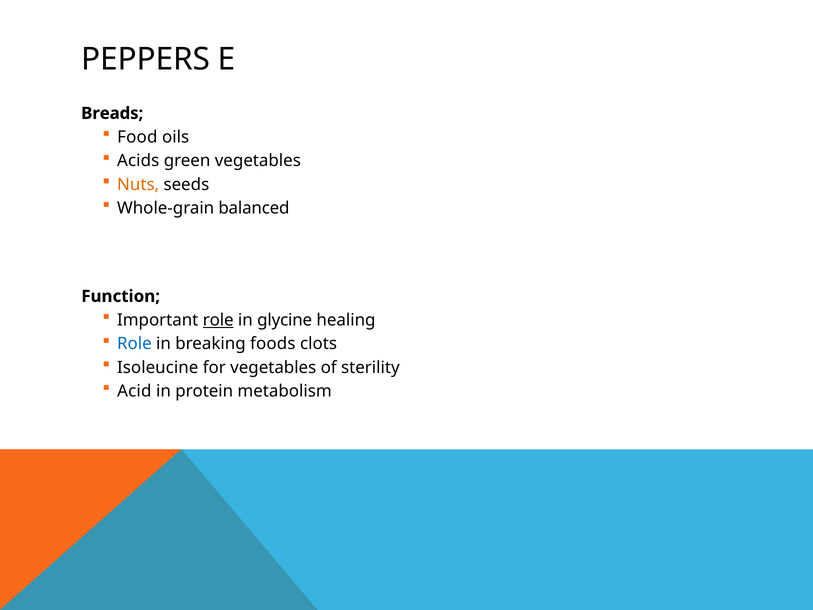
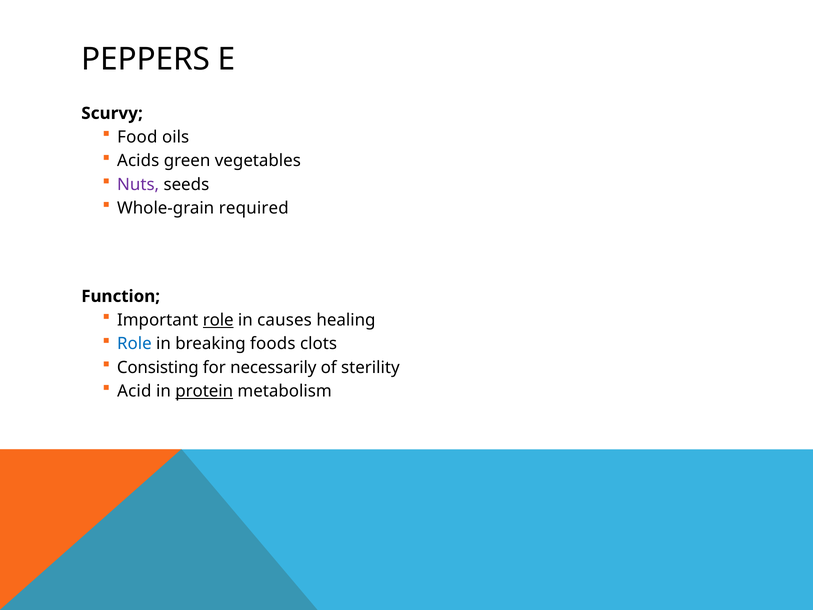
Breads: Breads -> Scurvy
Nuts colour: orange -> purple
balanced: balanced -> required
glycine: glycine -> causes
Isoleucine: Isoleucine -> Consisting
for vegetables: vegetables -> necessarily
protein underline: none -> present
